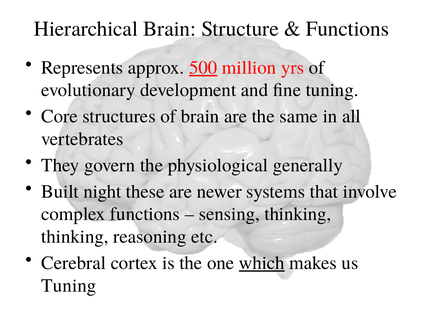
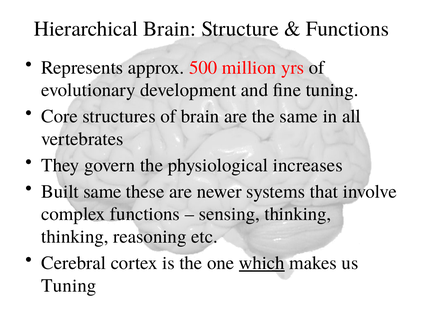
500 underline: present -> none
generally: generally -> increases
Built night: night -> same
